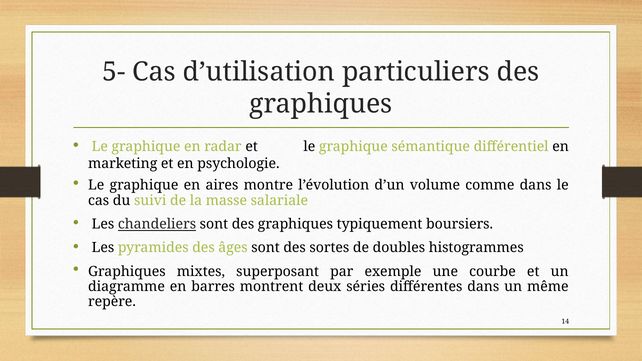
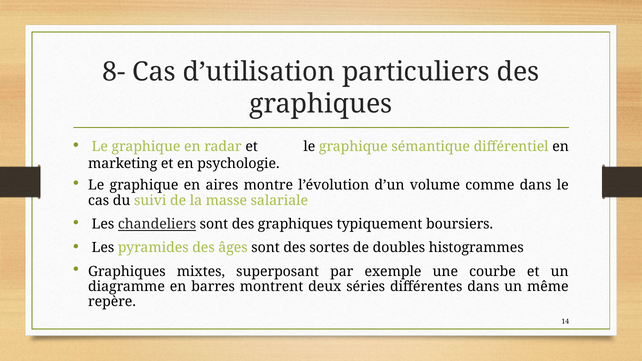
5-: 5- -> 8-
